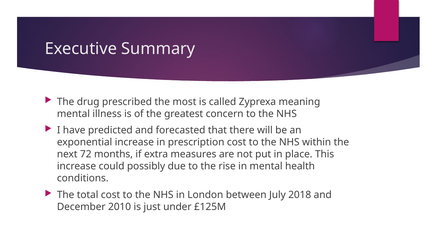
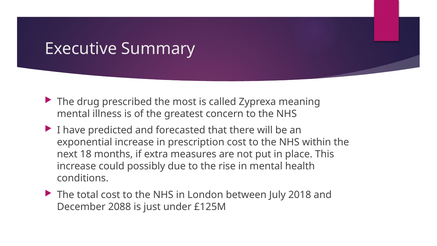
72: 72 -> 18
2010: 2010 -> 2088
